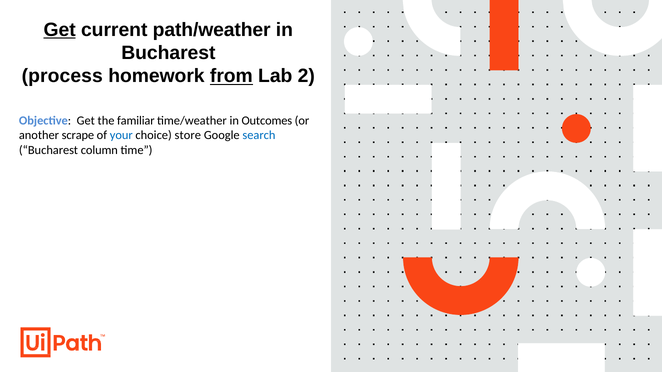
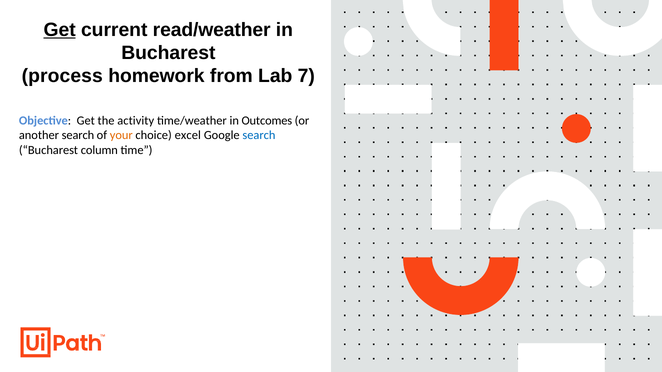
path/weather: path/weather -> read/weather
from underline: present -> none
2: 2 -> 7
familiar: familiar -> activity
another scrape: scrape -> search
your colour: blue -> orange
store: store -> excel
